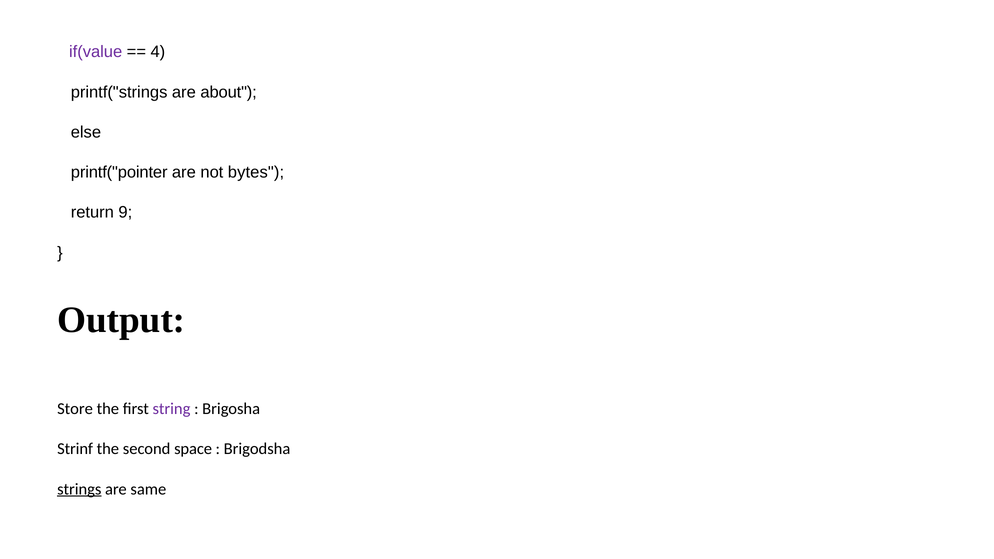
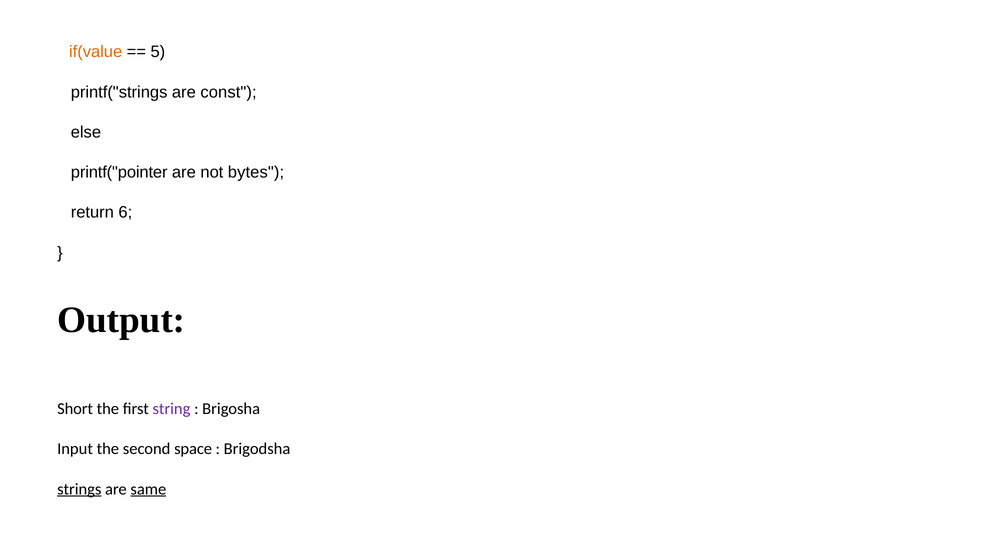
if(value colour: purple -> orange
4: 4 -> 5
about: about -> const
9: 9 -> 6
Store: Store -> Short
Strinf: Strinf -> Input
same underline: none -> present
